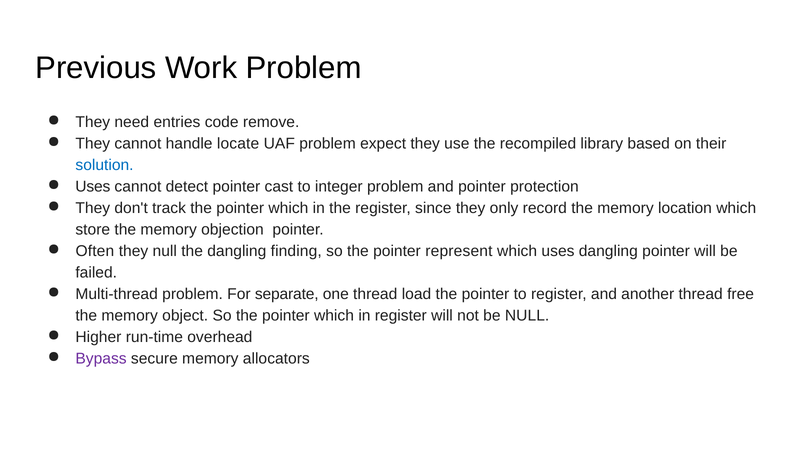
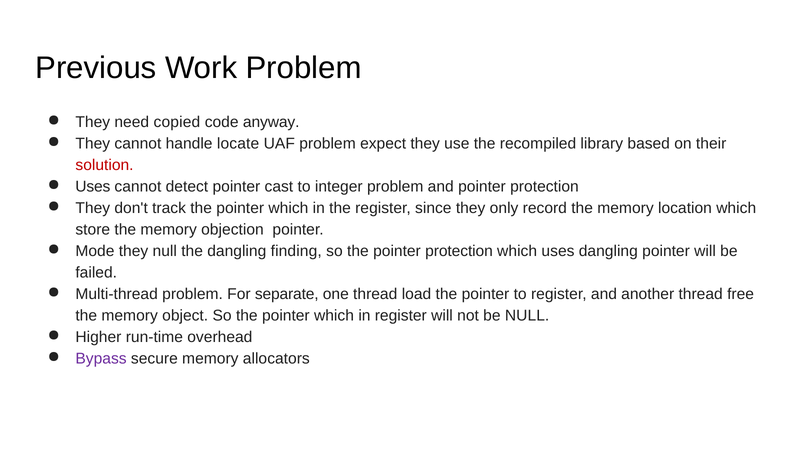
entries: entries -> copied
remove: remove -> anyway
solution colour: blue -> red
Often: Often -> Mode
the pointer represent: represent -> protection
